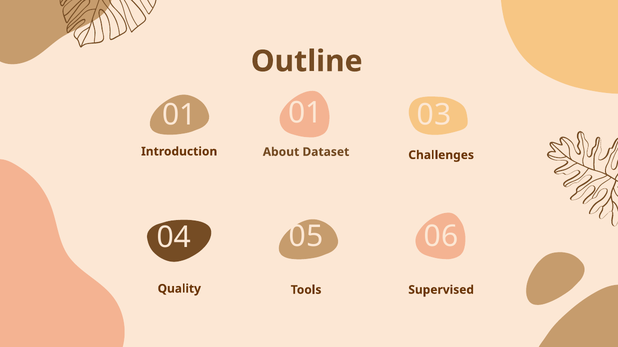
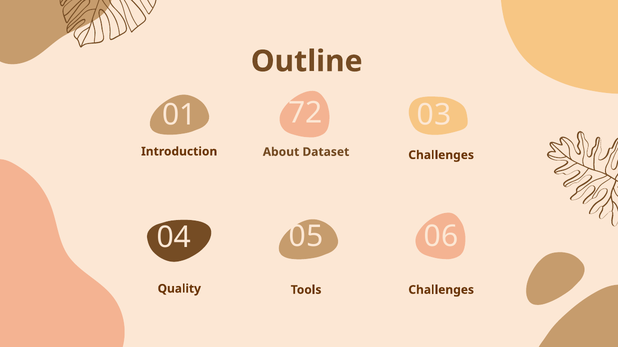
01 01: 01 -> 72
Supervised at (441, 290): Supervised -> Challenges
